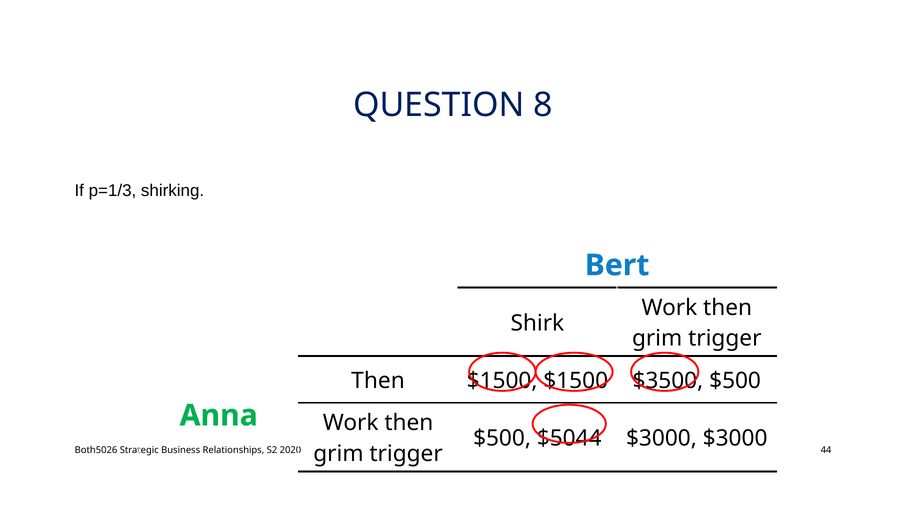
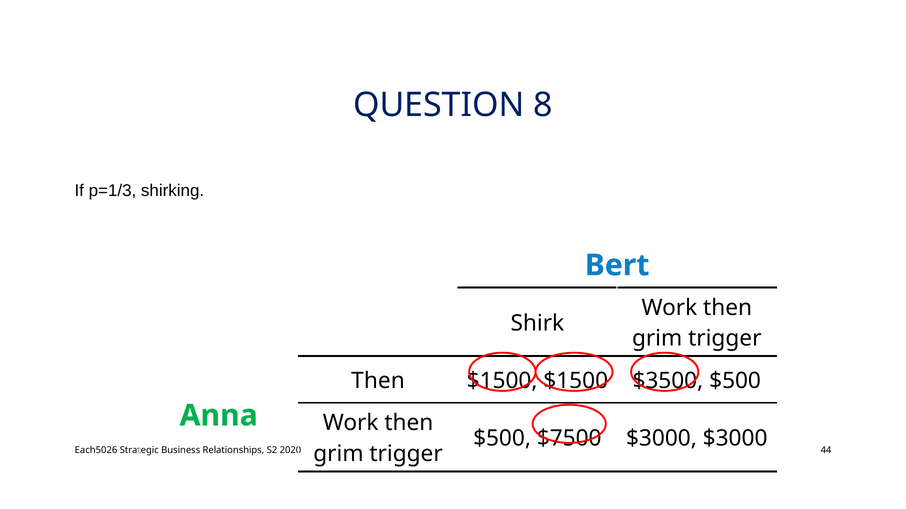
$5044: $5044 -> $7500
Both5026: Both5026 -> Each5026
